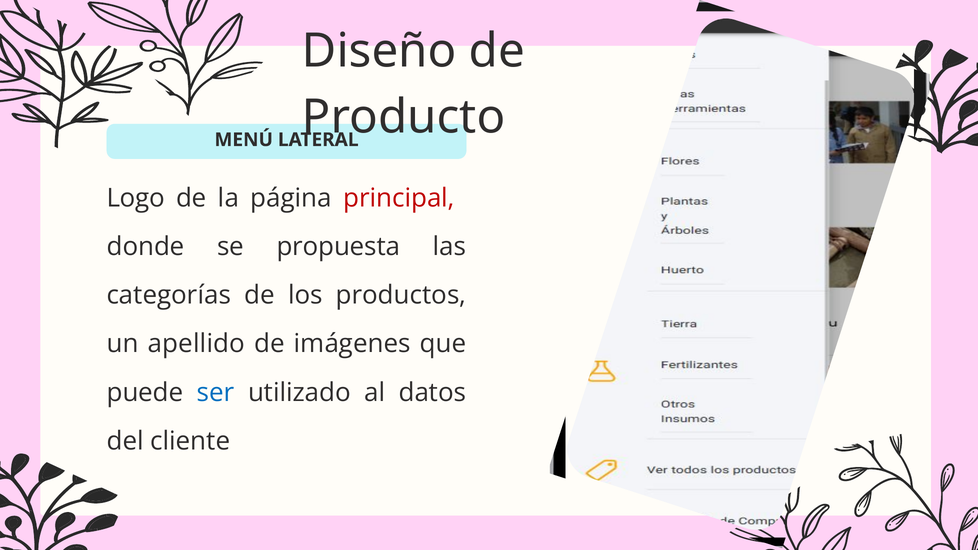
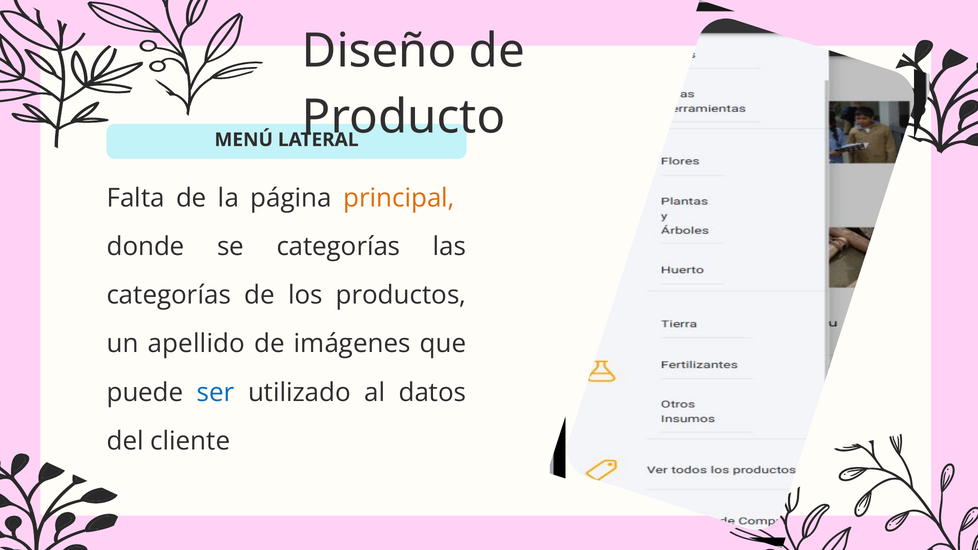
Logo: Logo -> Falta
principal colour: red -> orange
se propuesta: propuesta -> categorías
